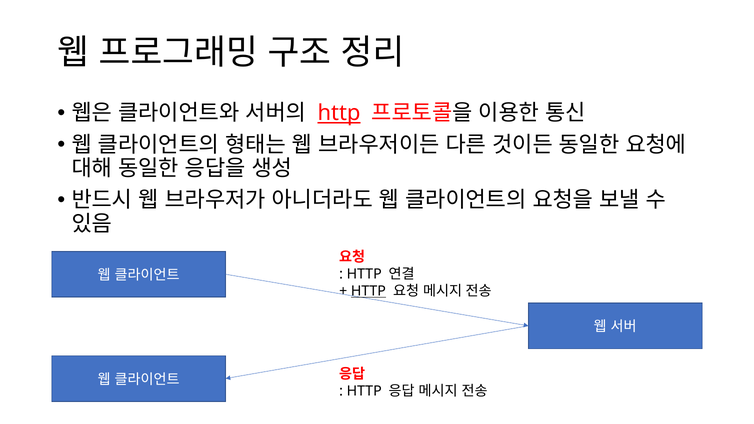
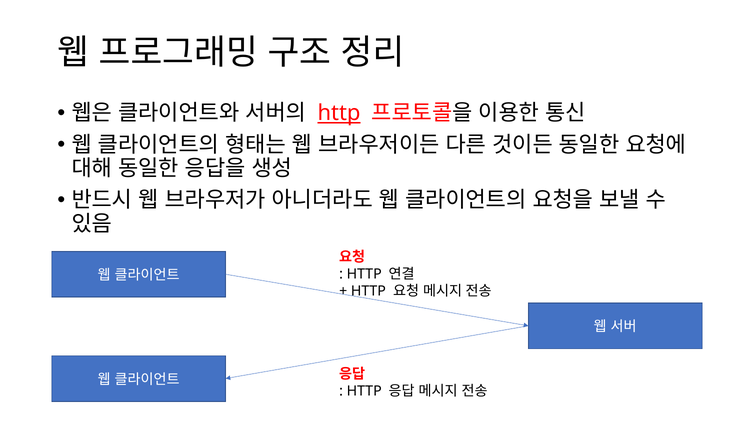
HTTP at (368, 291) underline: present -> none
